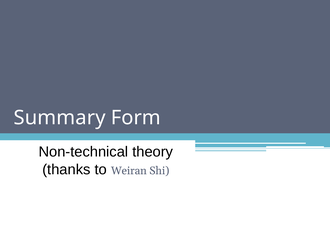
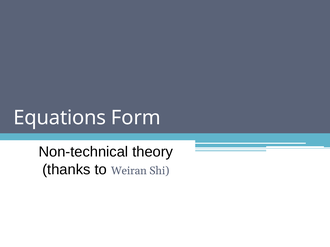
Summary: Summary -> Equations
